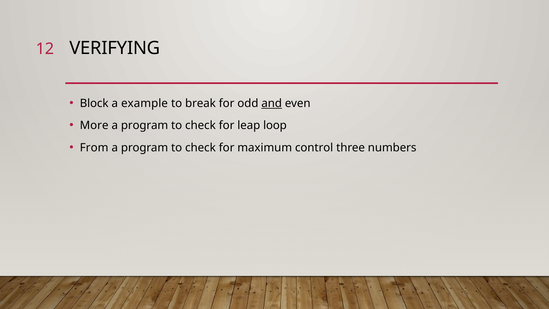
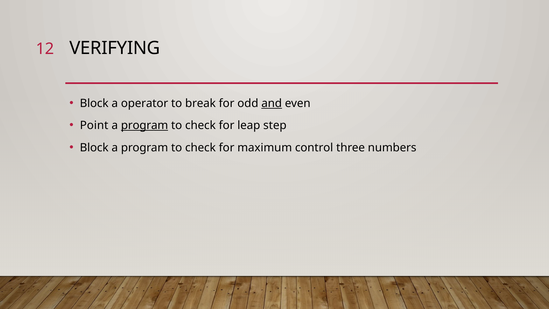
example: example -> operator
More: More -> Point
program at (145, 125) underline: none -> present
loop: loop -> step
From at (94, 148): From -> Block
